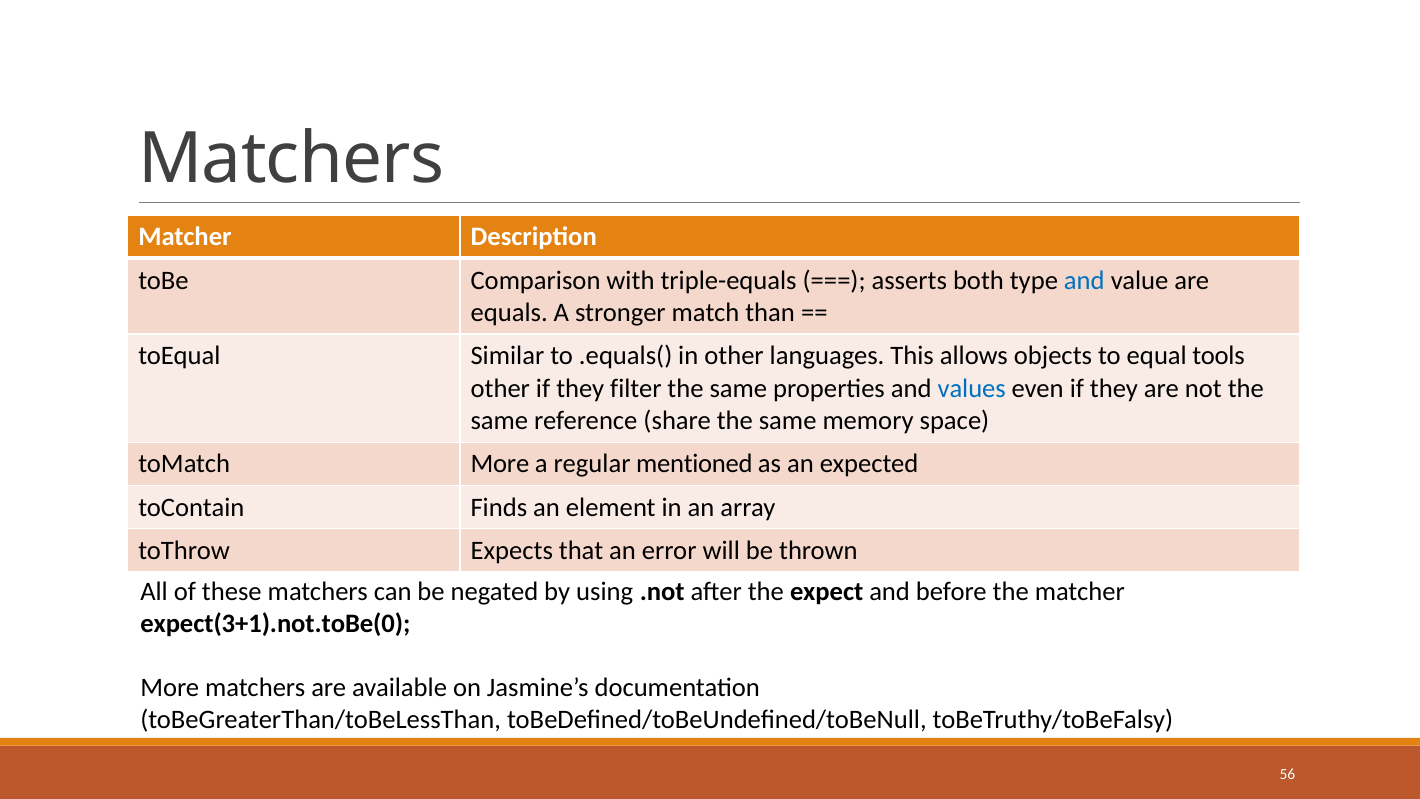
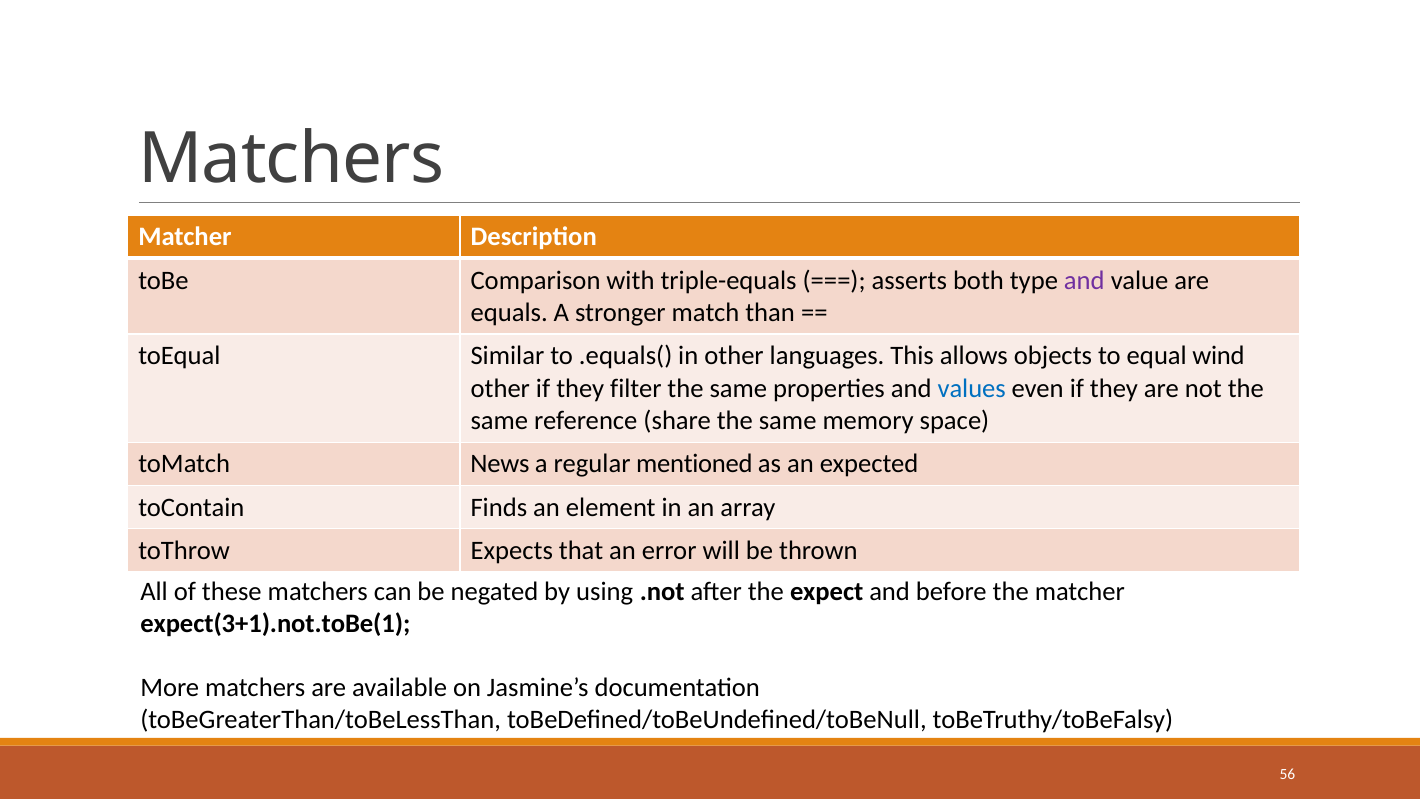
and at (1084, 280) colour: blue -> purple
tools: tools -> wind
toMatch More: More -> News
expect(3+1).not.toBe(0: expect(3+1).not.toBe(0 -> expect(3+1).not.toBe(1
